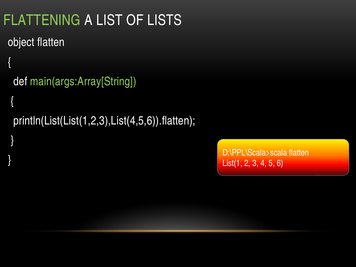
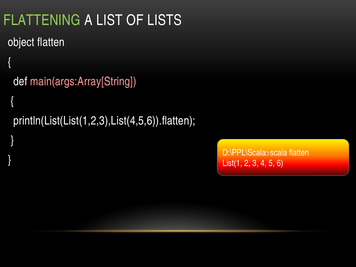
main(args:Array[String colour: light green -> pink
